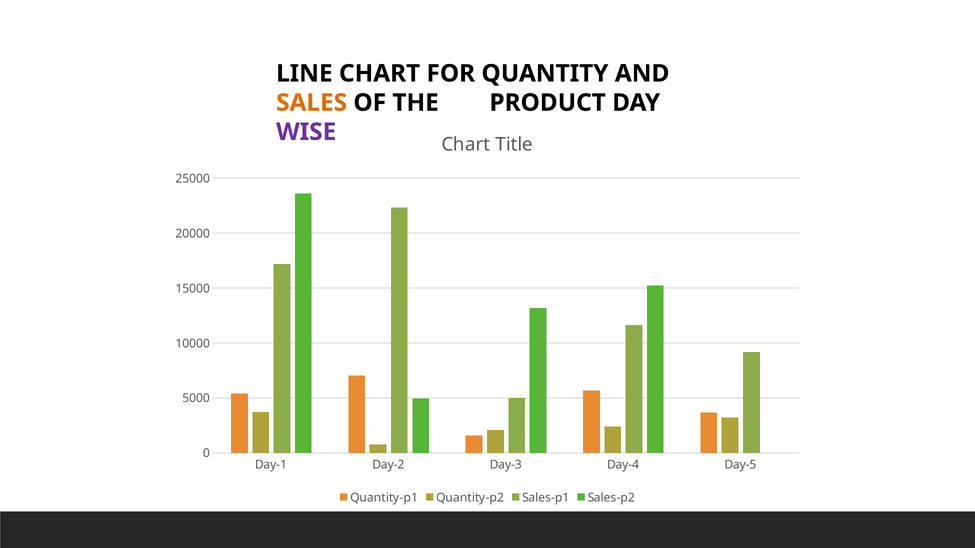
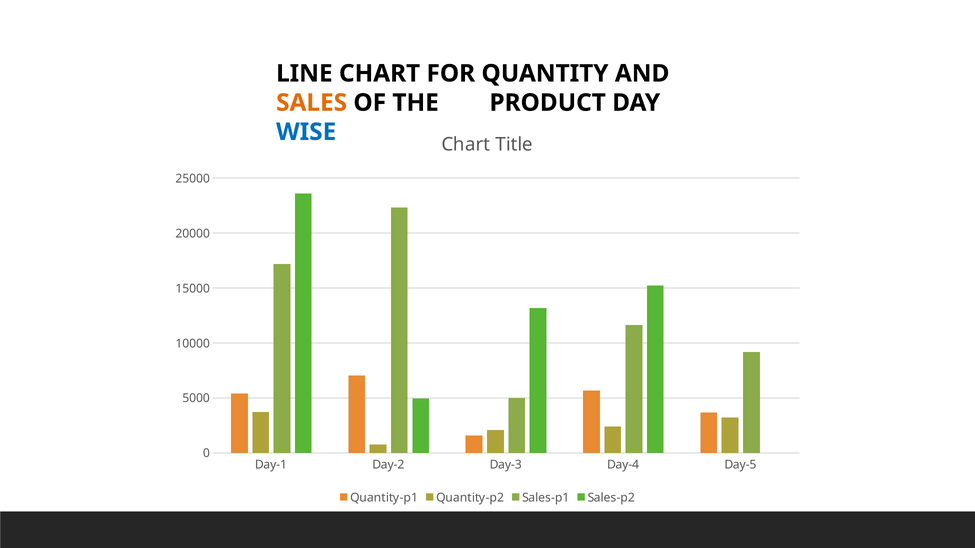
WISE colour: purple -> blue
